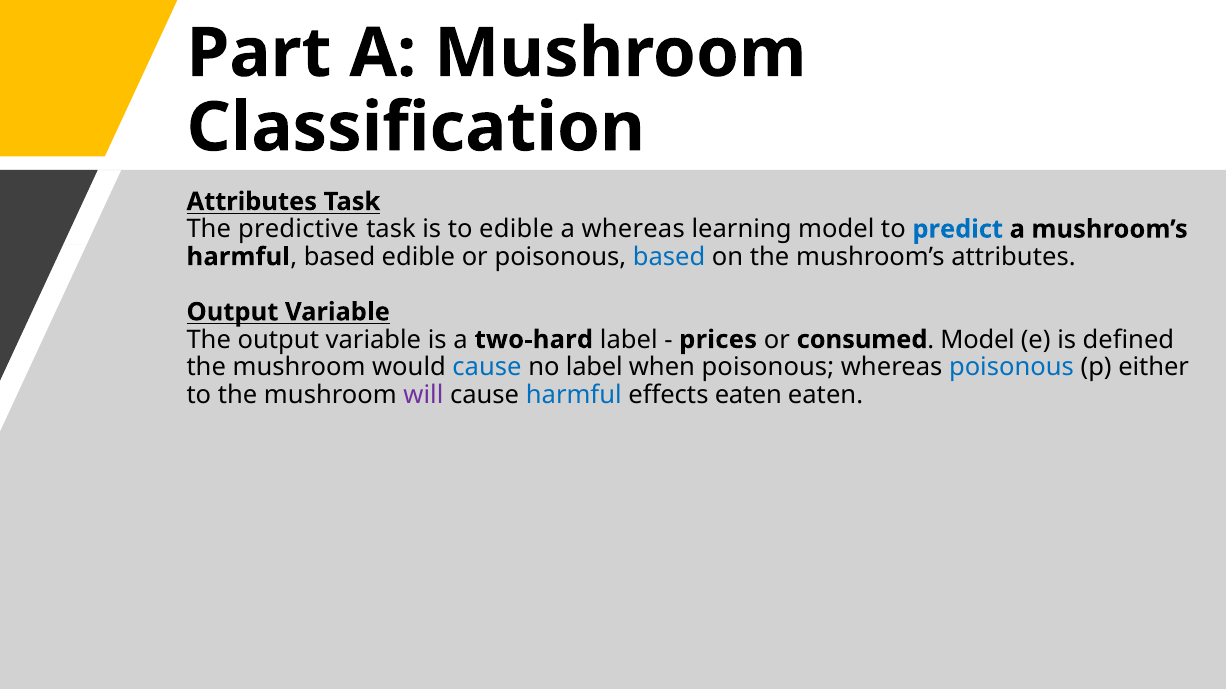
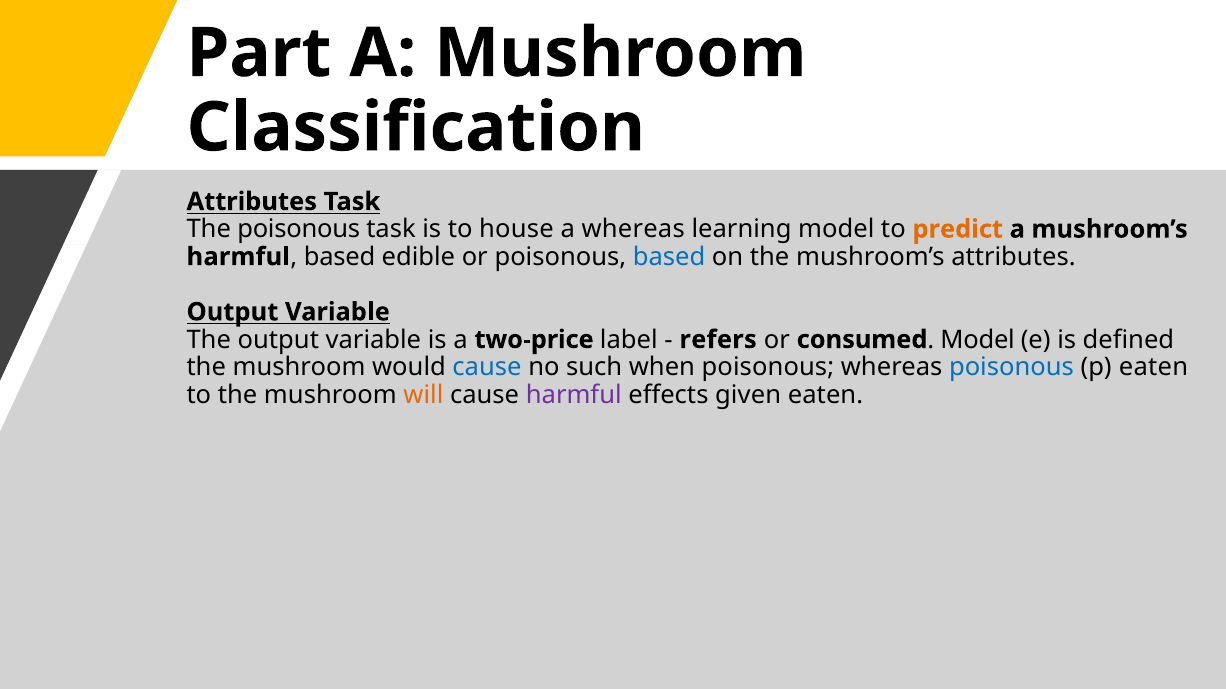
The predictive: predictive -> poisonous
to edible: edible -> house
predict colour: blue -> orange
two-hard: two-hard -> two-price
prices: prices -> refers
no label: label -> such
p either: either -> eaten
will colour: purple -> orange
harmful at (574, 395) colour: blue -> purple
effects eaten: eaten -> given
